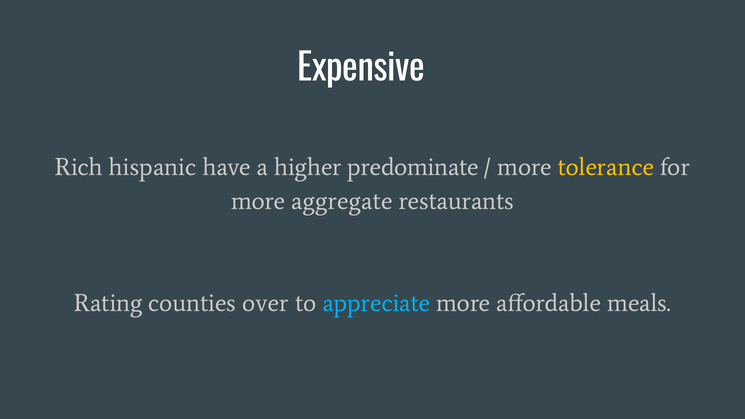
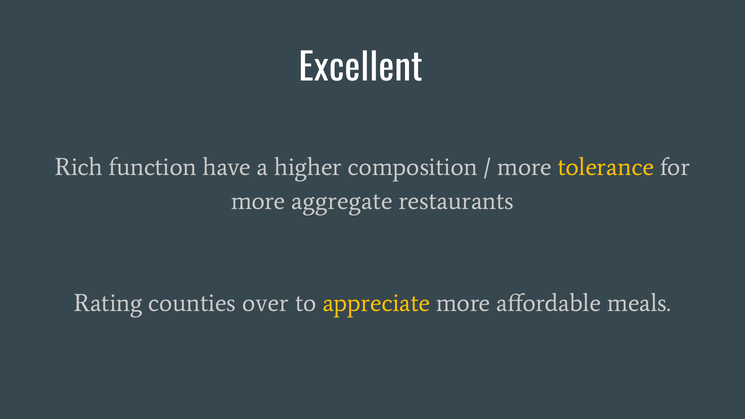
Expensive: Expensive -> Excellent
hispanic: hispanic -> function
predominate: predominate -> composition
appreciate colour: light blue -> yellow
